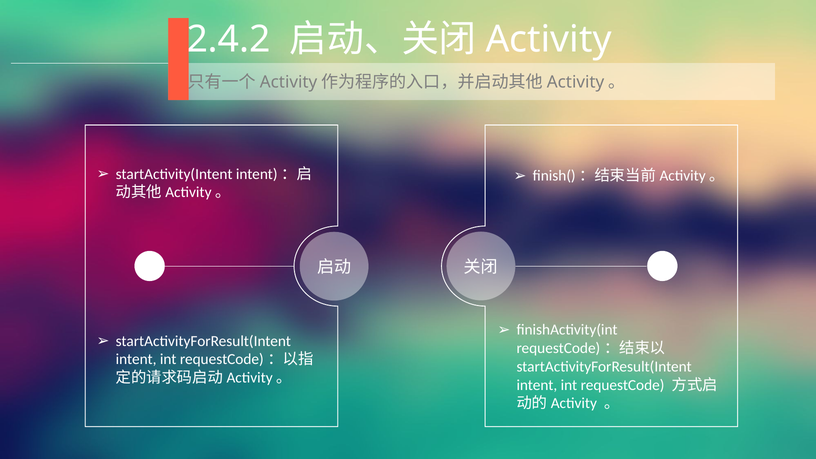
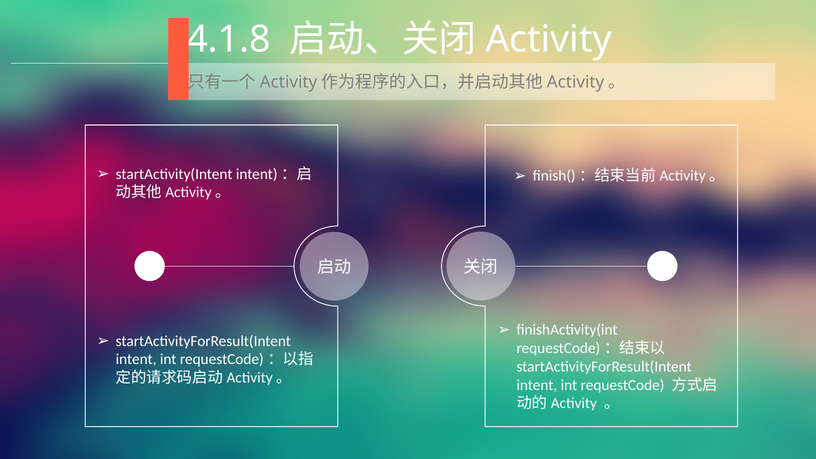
2.4.2: 2.4.2 -> 4.1.8
